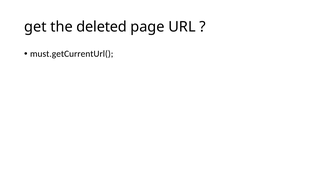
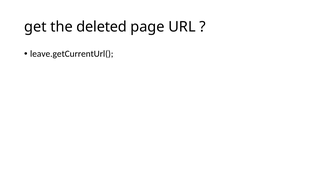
must.getCurrentUrl(: must.getCurrentUrl( -> leave.getCurrentUrl(
